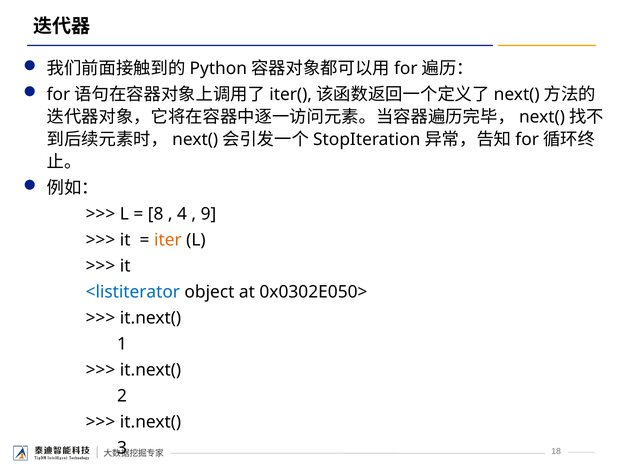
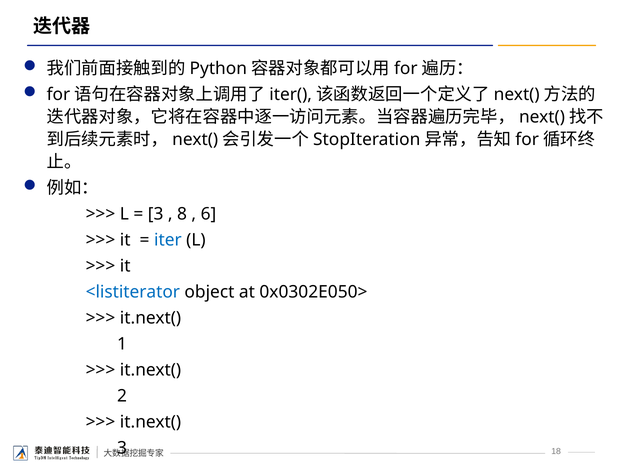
8 at (156, 214): 8 -> 3
4: 4 -> 8
9: 9 -> 6
iter colour: orange -> blue
